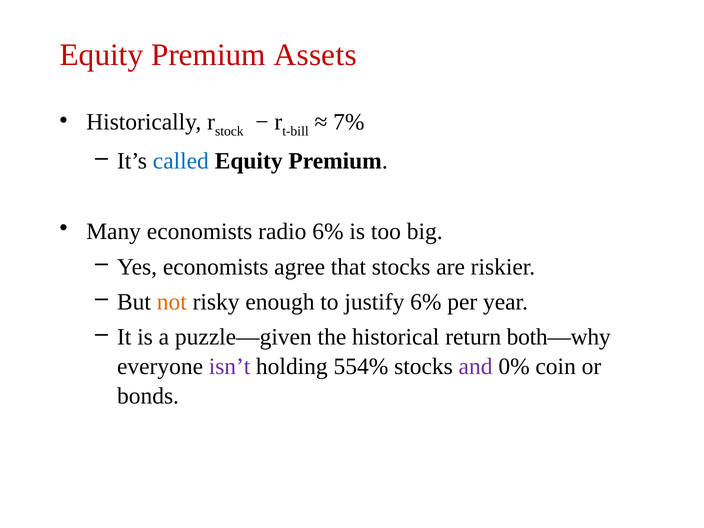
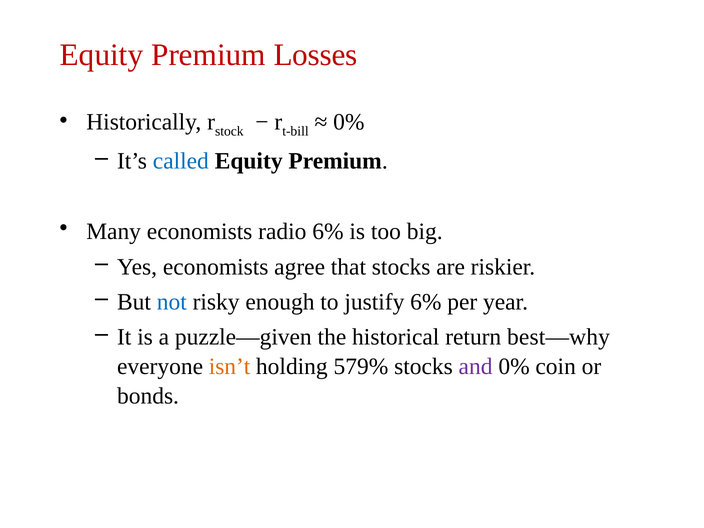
Assets: Assets -> Losses
7% at (349, 122): 7% -> 0%
not colour: orange -> blue
both—why: both—why -> best—why
isn’t colour: purple -> orange
554%: 554% -> 579%
